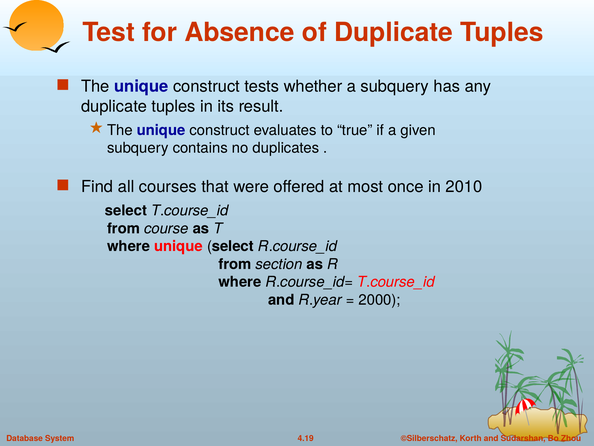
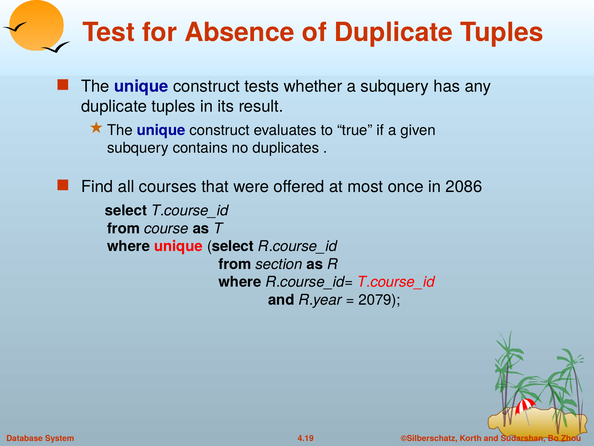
2010: 2010 -> 2086
2000: 2000 -> 2079
